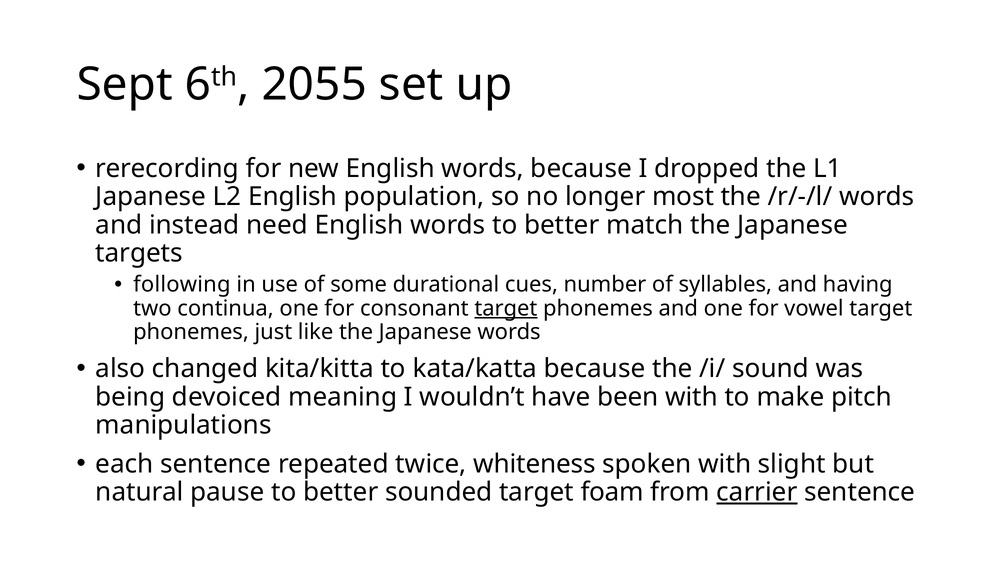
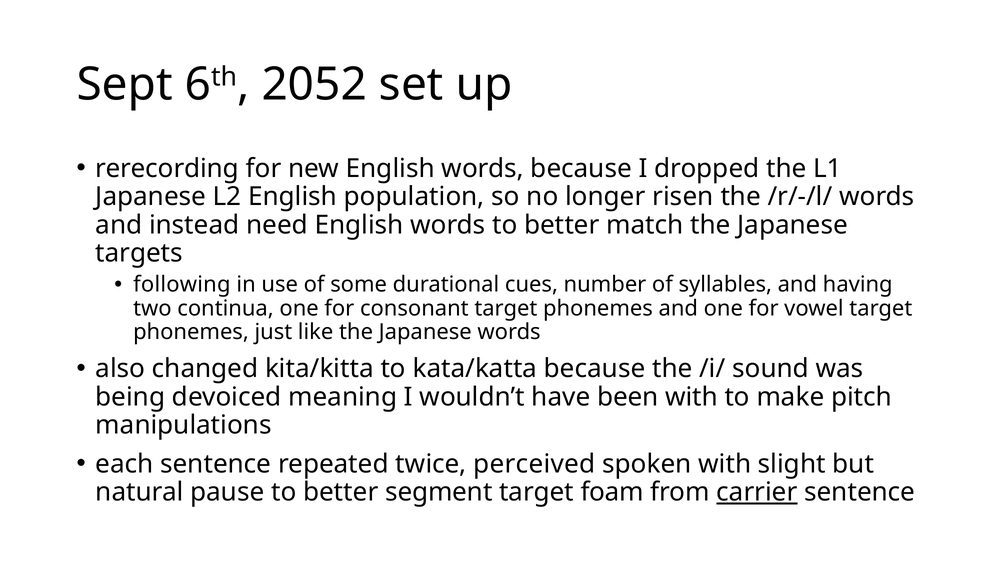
2055: 2055 -> 2052
most: most -> risen
target at (506, 308) underline: present -> none
whiteness: whiteness -> perceived
sounded: sounded -> segment
